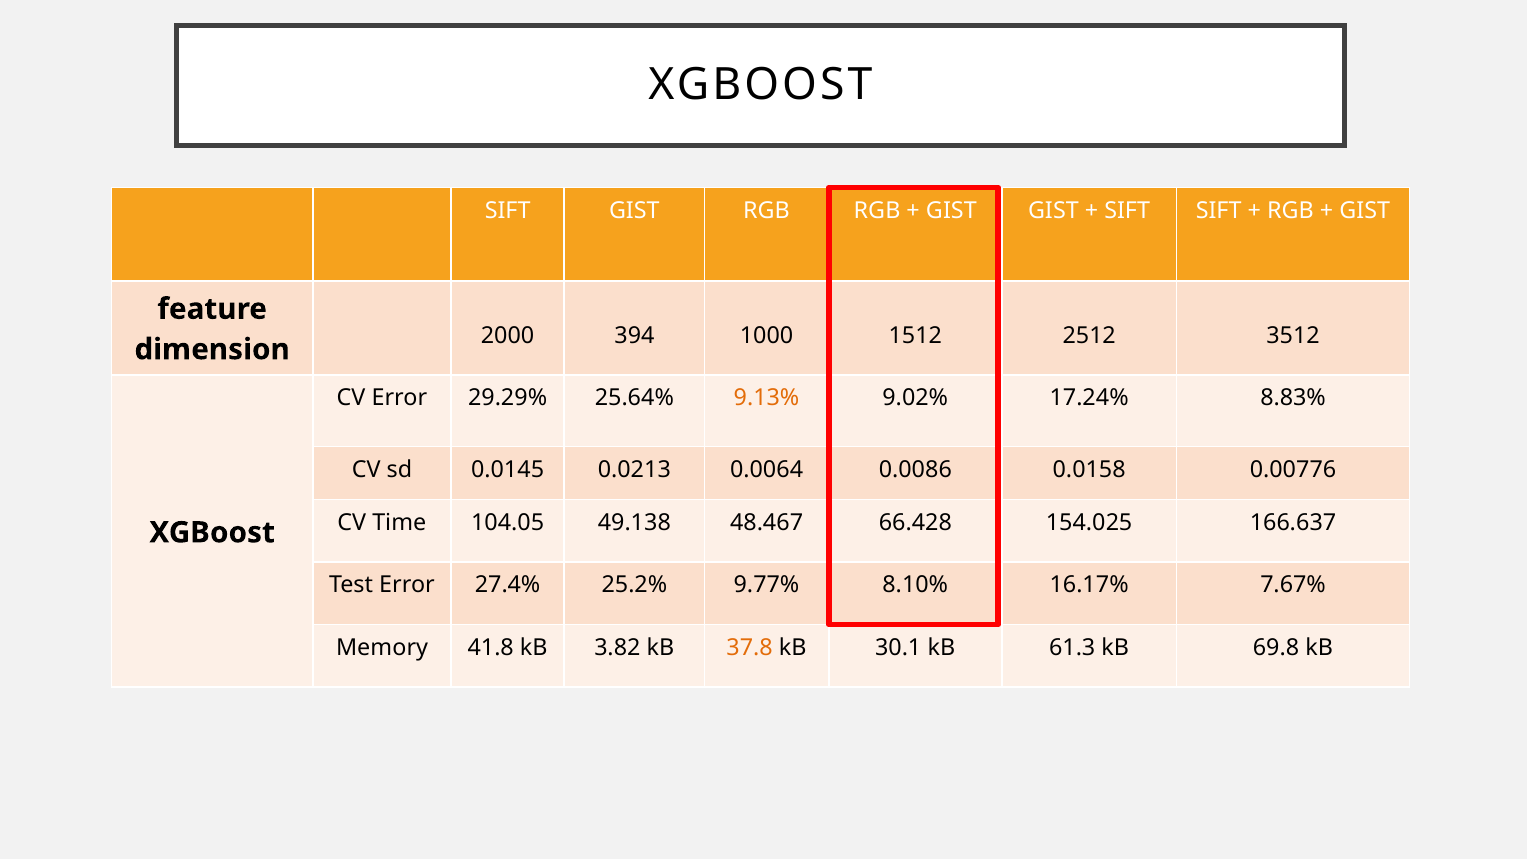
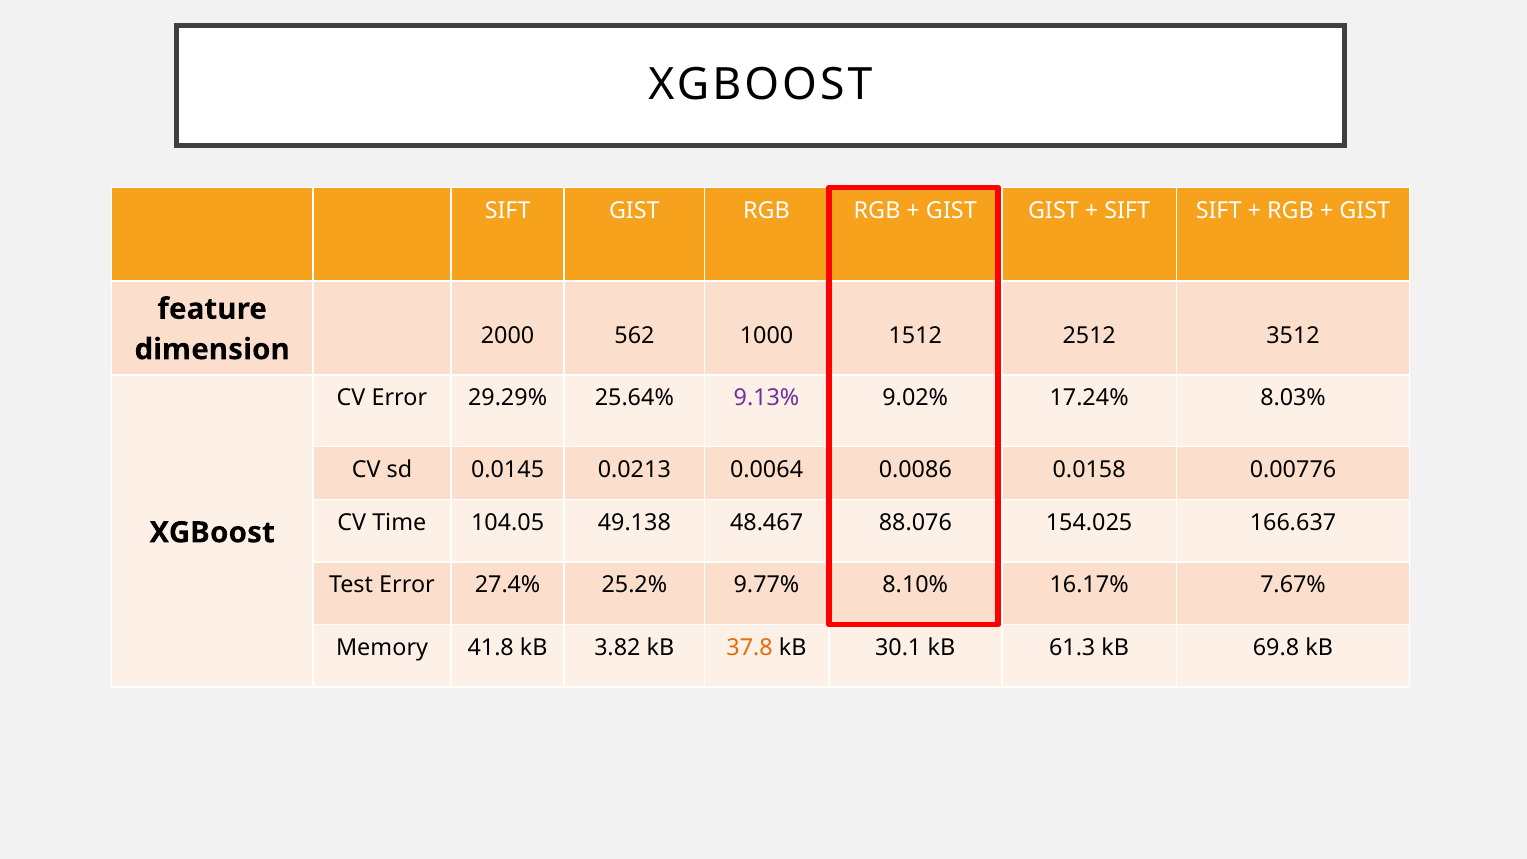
394: 394 -> 562
9.13% colour: orange -> purple
8.83%: 8.83% -> 8.03%
66.428: 66.428 -> 88.076
